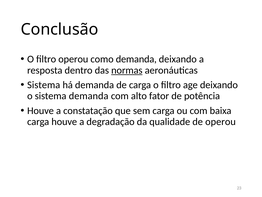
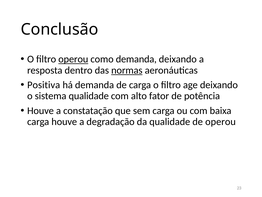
operou at (73, 59) underline: none -> present
Sistema at (44, 85): Sistema -> Positiva
sistema demanda: demanda -> qualidade
